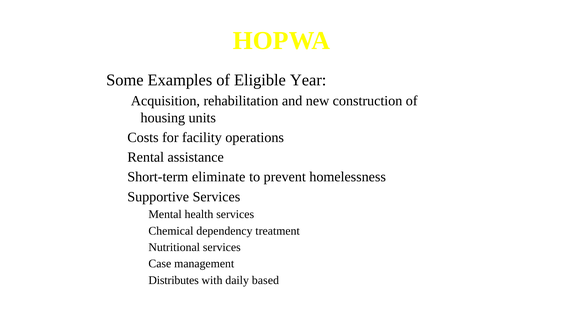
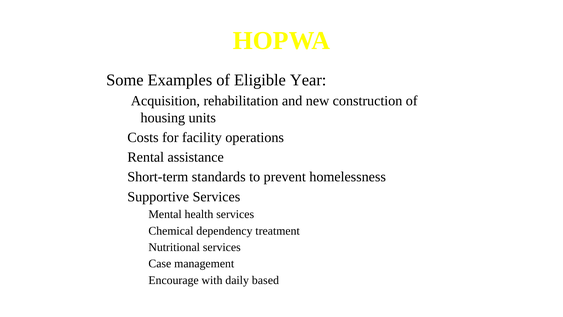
eliminate: eliminate -> standards
Distributes: Distributes -> Encourage
